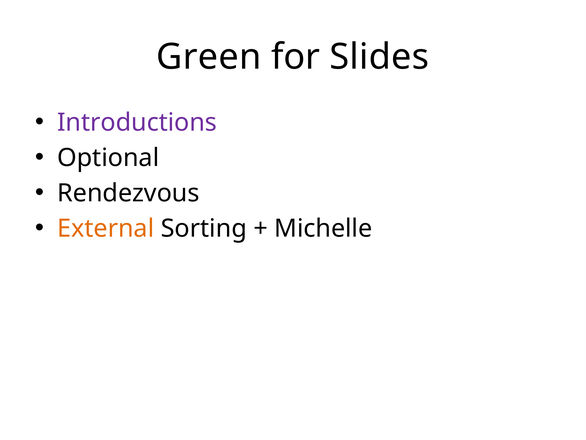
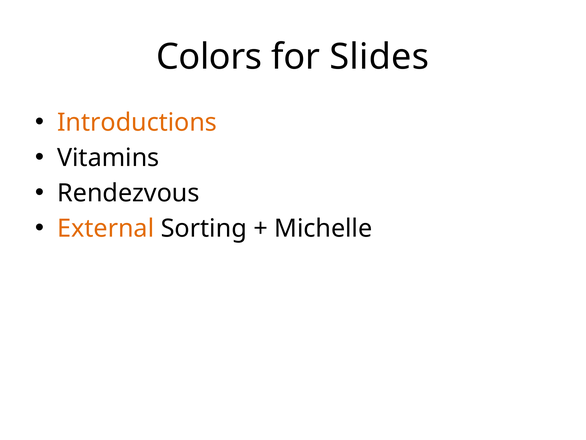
Green: Green -> Colors
Introductions colour: purple -> orange
Optional: Optional -> Vitamins
